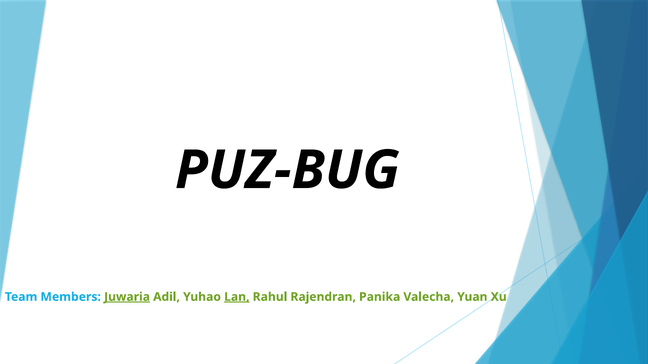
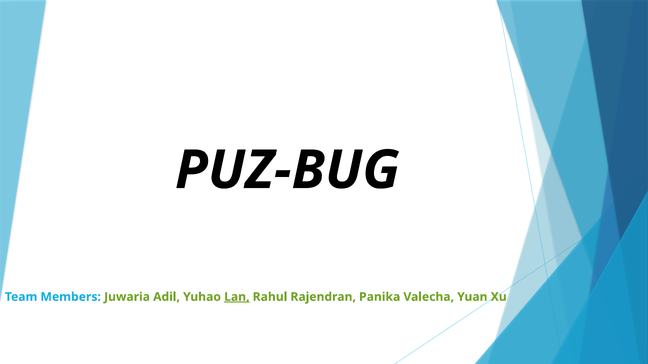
Juwaria underline: present -> none
